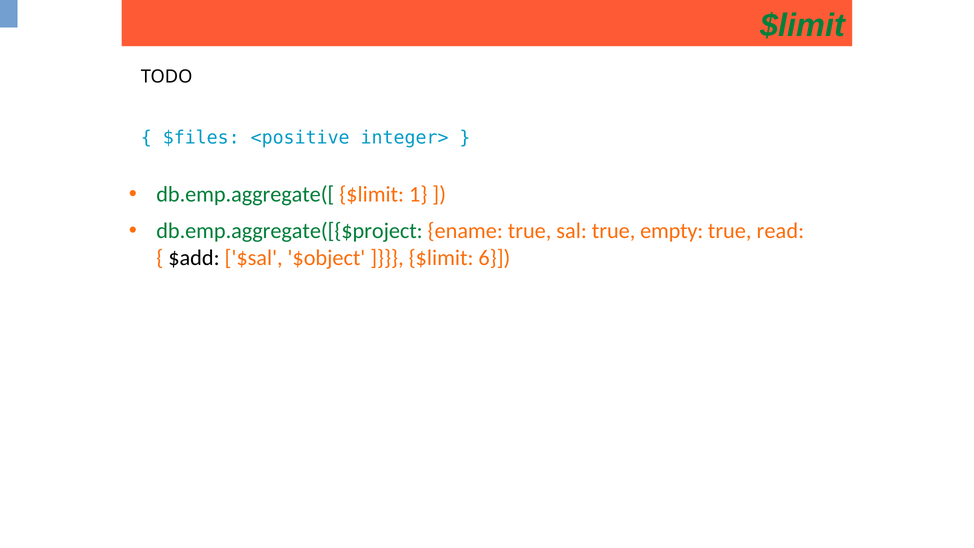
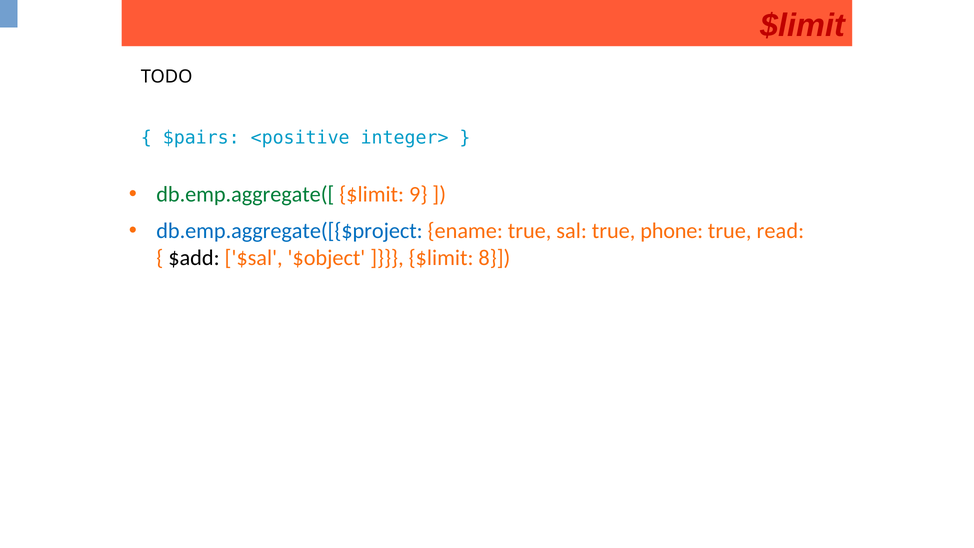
$limit at (803, 25) colour: green -> red
$files: $files -> $pairs
1: 1 -> 9
db.emp.aggregate([{$project colour: green -> blue
empty: empty -> phone
6: 6 -> 8
